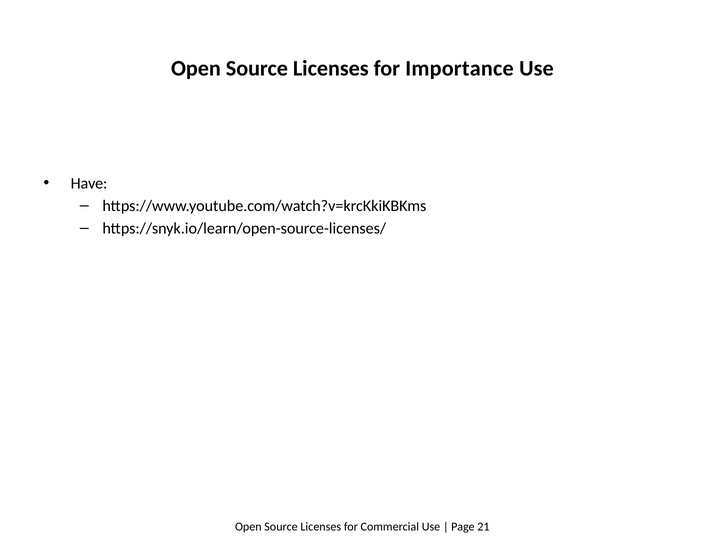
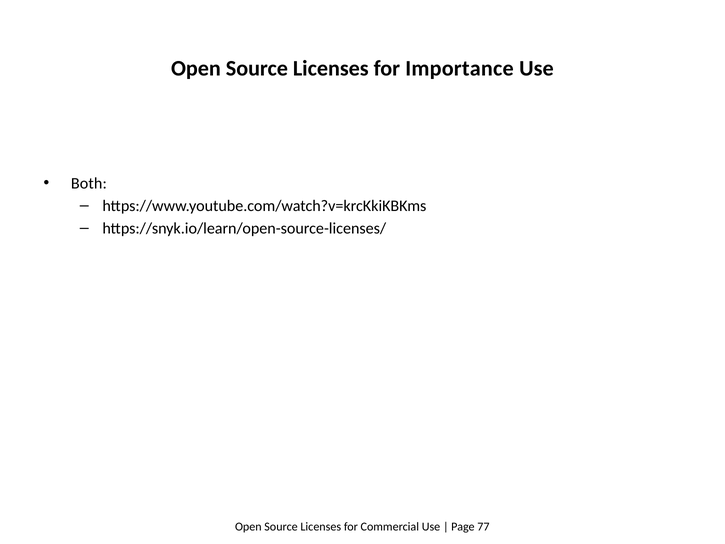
Have: Have -> Both
21: 21 -> 77
